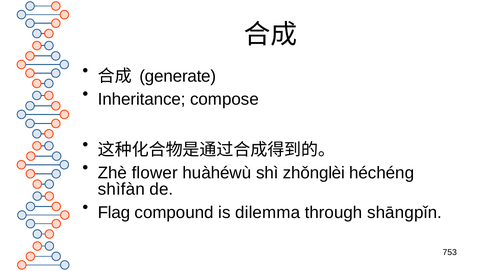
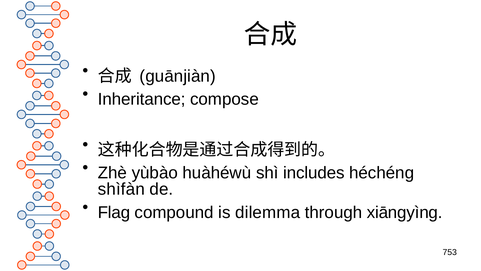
generate: generate -> guānjiàn
flower: flower -> yùbào
zhǒnglèi: zhǒnglèi -> includes
shāngpǐn: shāngpǐn -> xiāngyìng
